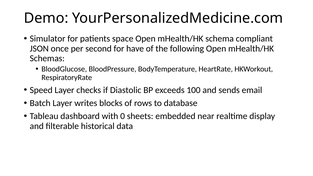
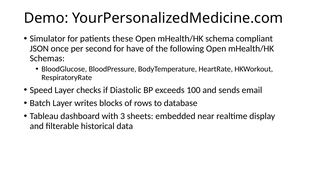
space: space -> these
0: 0 -> 3
